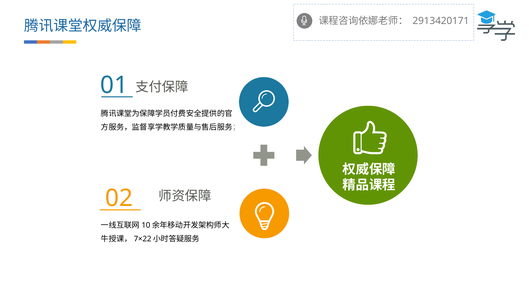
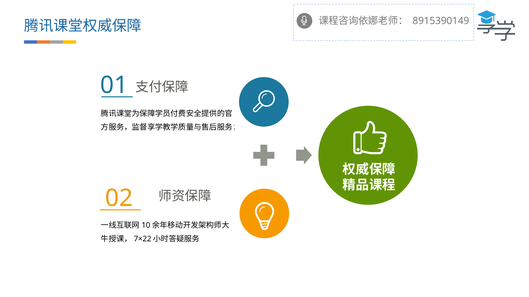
2913420171: 2913420171 -> 8915390149
